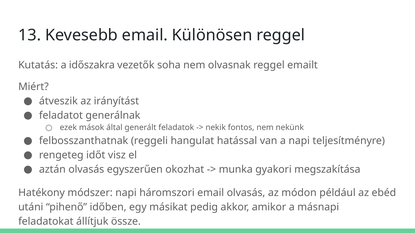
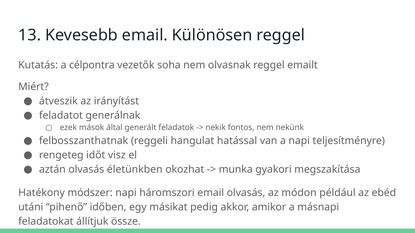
időszakra: időszakra -> célpontra
egyszerűen: egyszerűen -> életünkben
